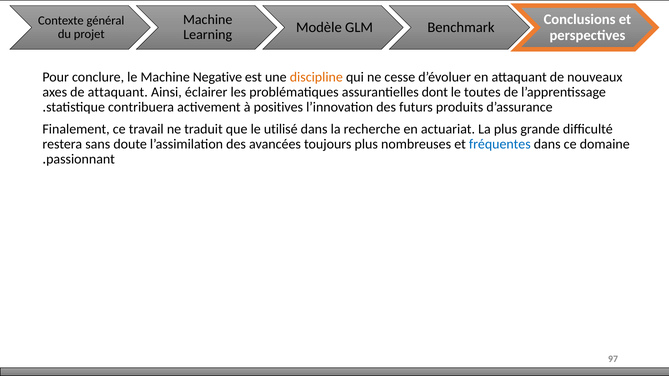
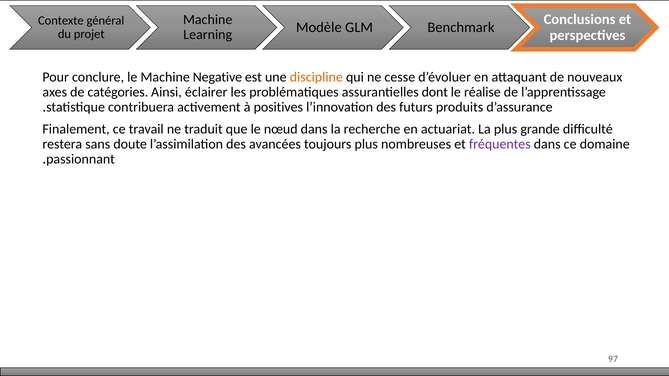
de attaquant: attaquant -> catégories
toutes: toutes -> réalise
utilisé: utilisé -> nœud
fréquentes colour: blue -> purple
